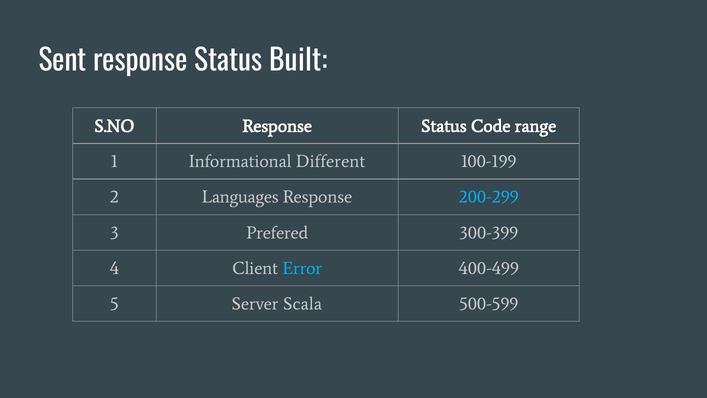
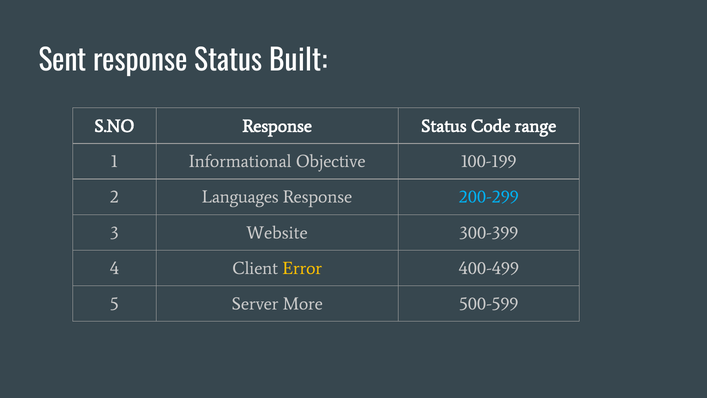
Different: Different -> Objective
Prefered: Prefered -> Website
Error colour: light blue -> yellow
Scala: Scala -> More
